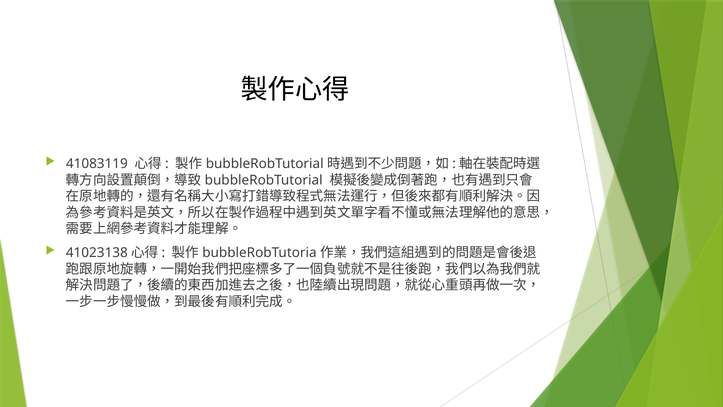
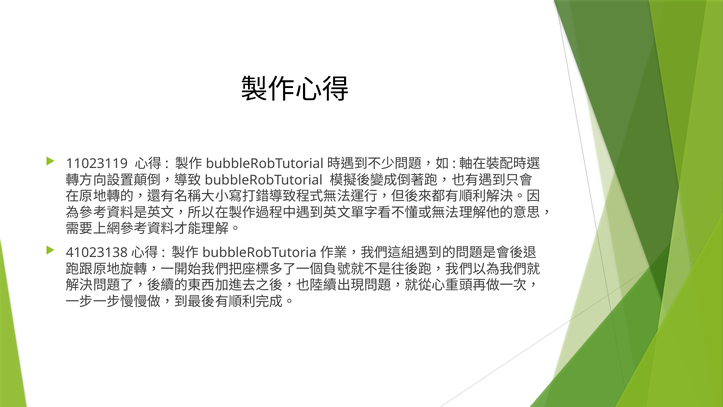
41083119: 41083119 -> 11023119
